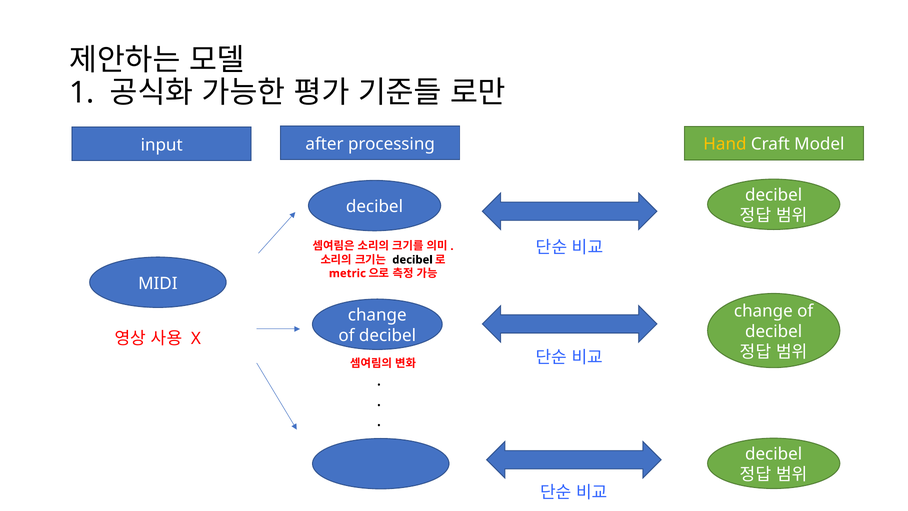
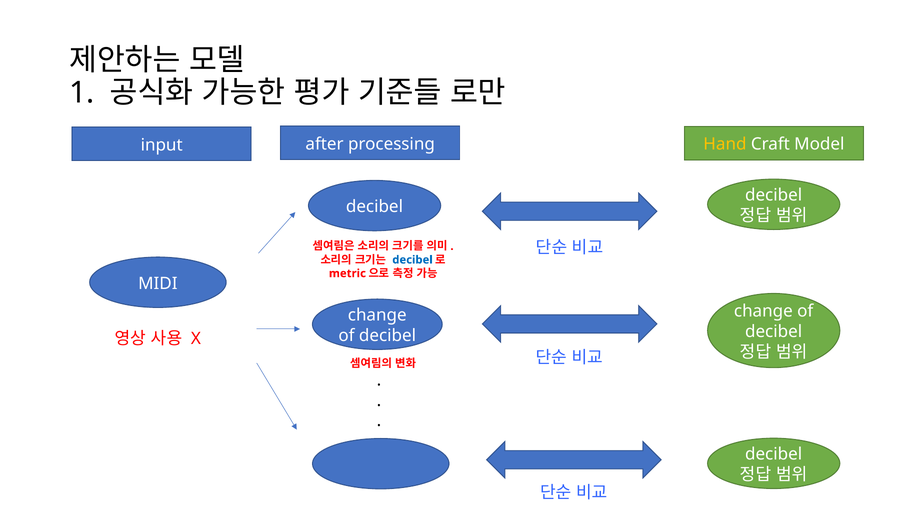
decibel at (412, 260) colour: black -> blue
